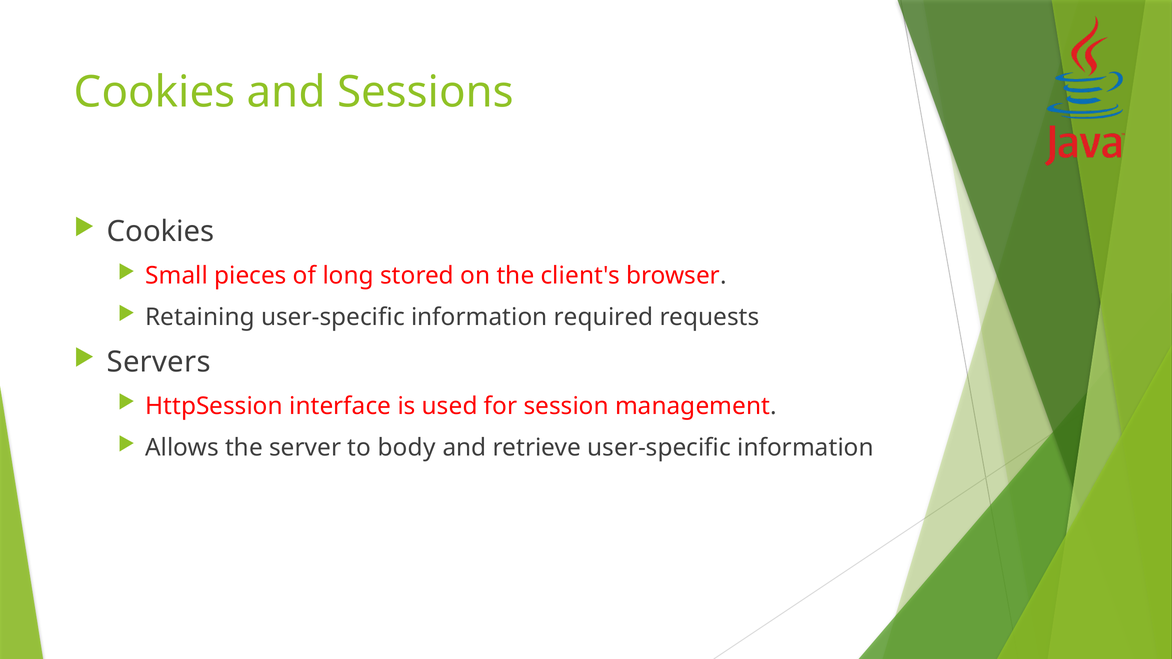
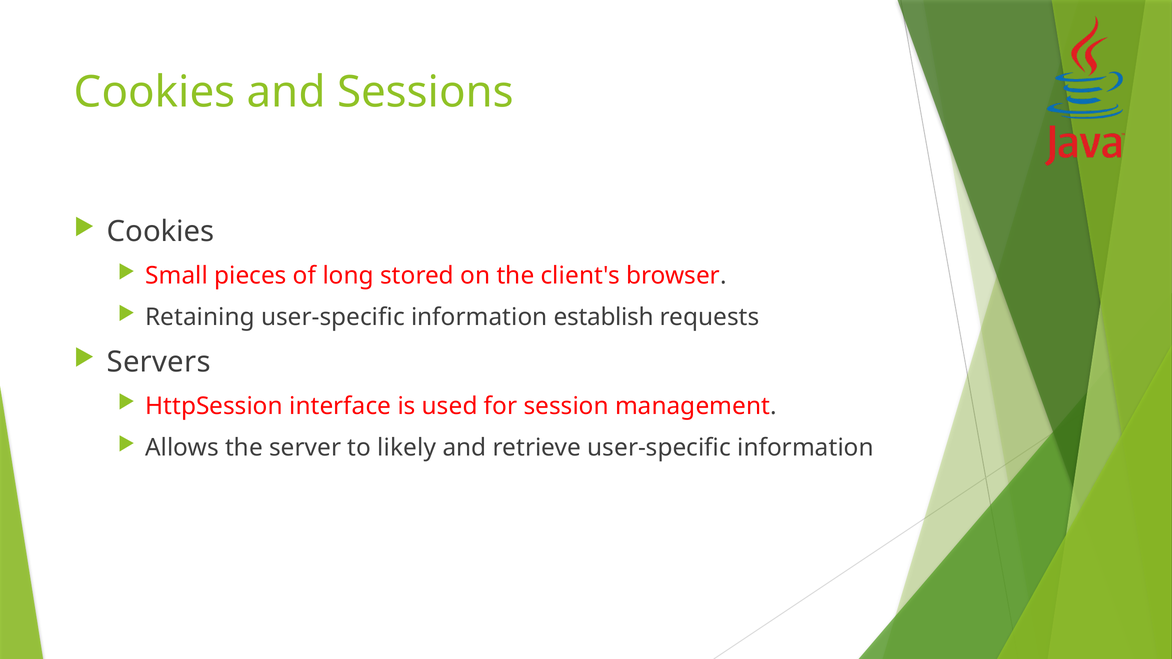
required: required -> establish
body: body -> likely
